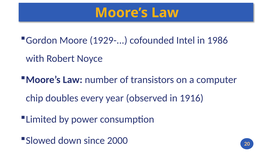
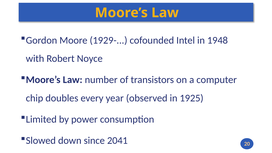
1986: 1986 -> 1948
1916: 1916 -> 1925
2000: 2000 -> 2041
